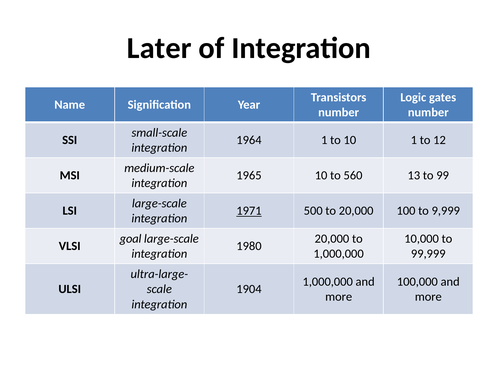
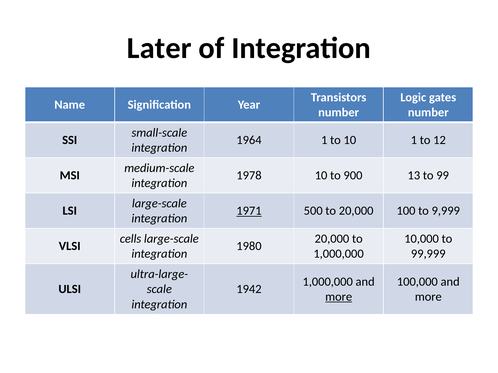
1965: 1965 -> 1978
560: 560 -> 900
goal: goal -> cells
1904: 1904 -> 1942
more at (339, 297) underline: none -> present
